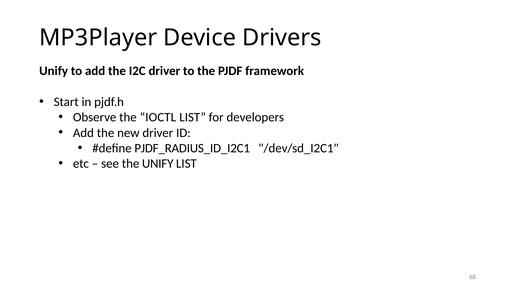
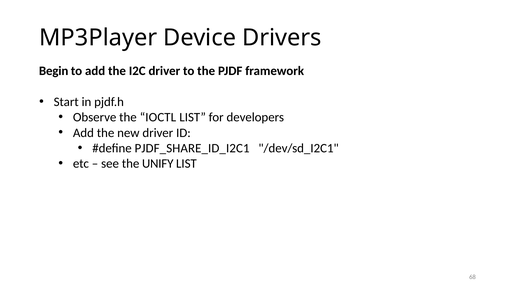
Unify at (54, 71): Unify -> Begin
PJDF_RADIUS_ID_I2C1: PJDF_RADIUS_ID_I2C1 -> PJDF_SHARE_ID_I2C1
